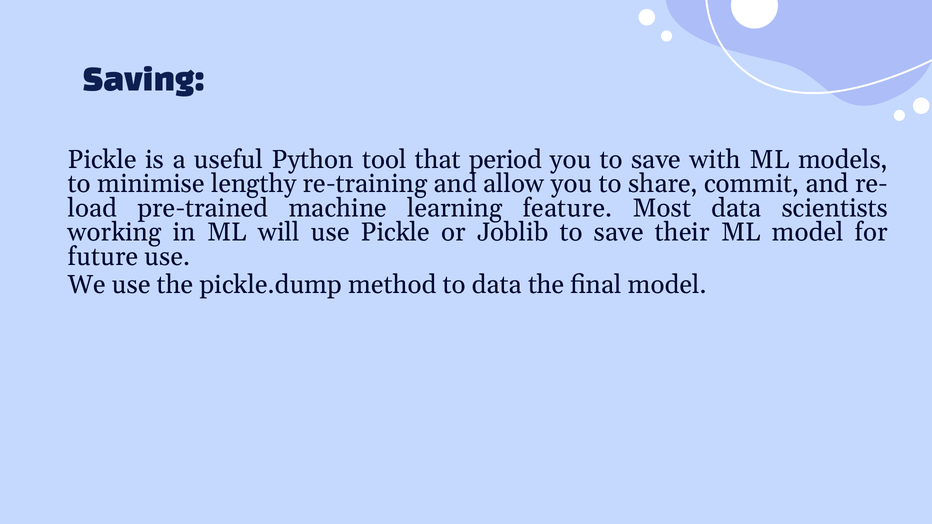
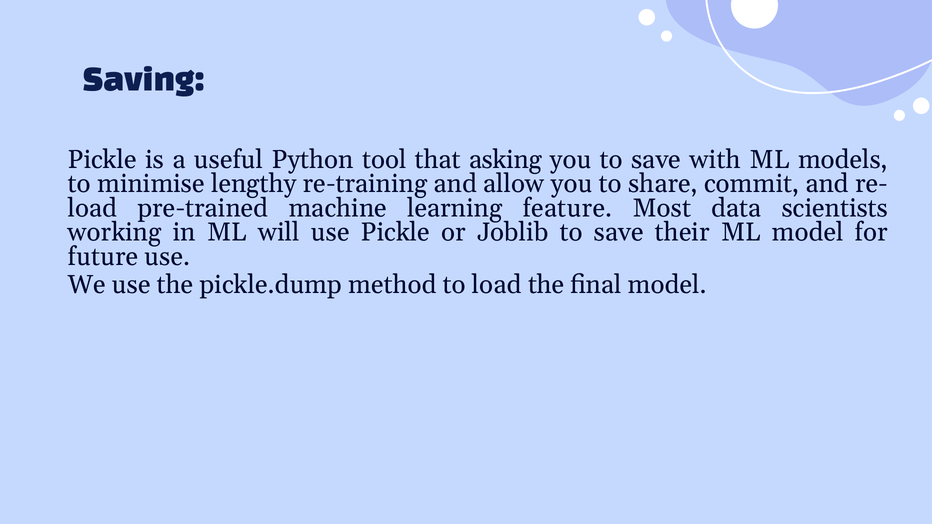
period: period -> asking
to data: data -> load
